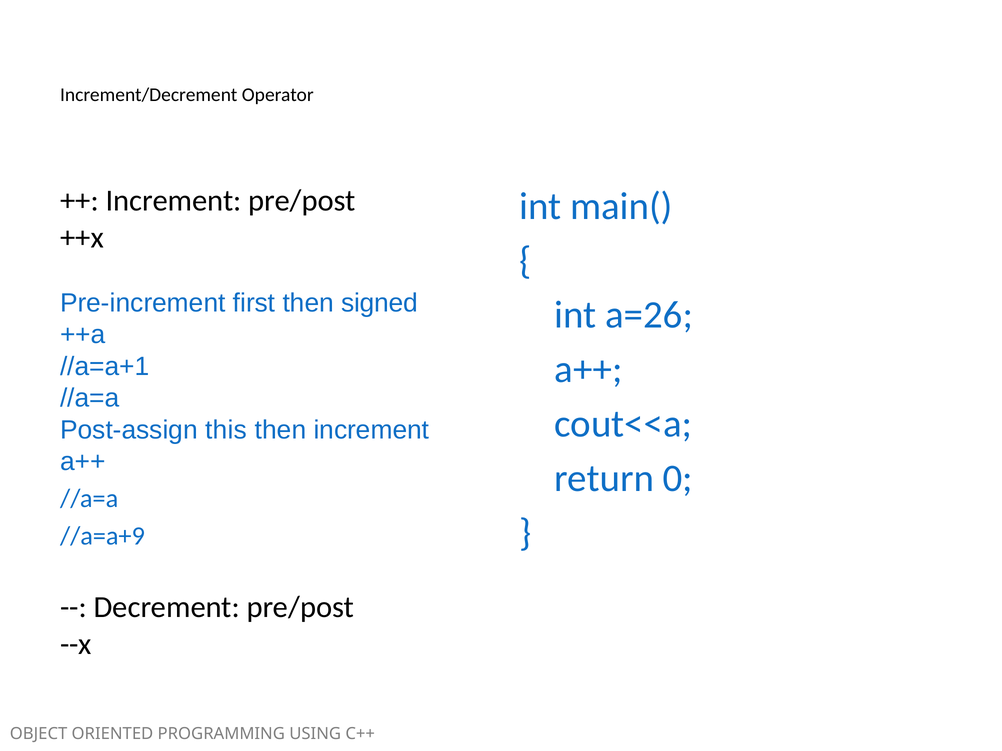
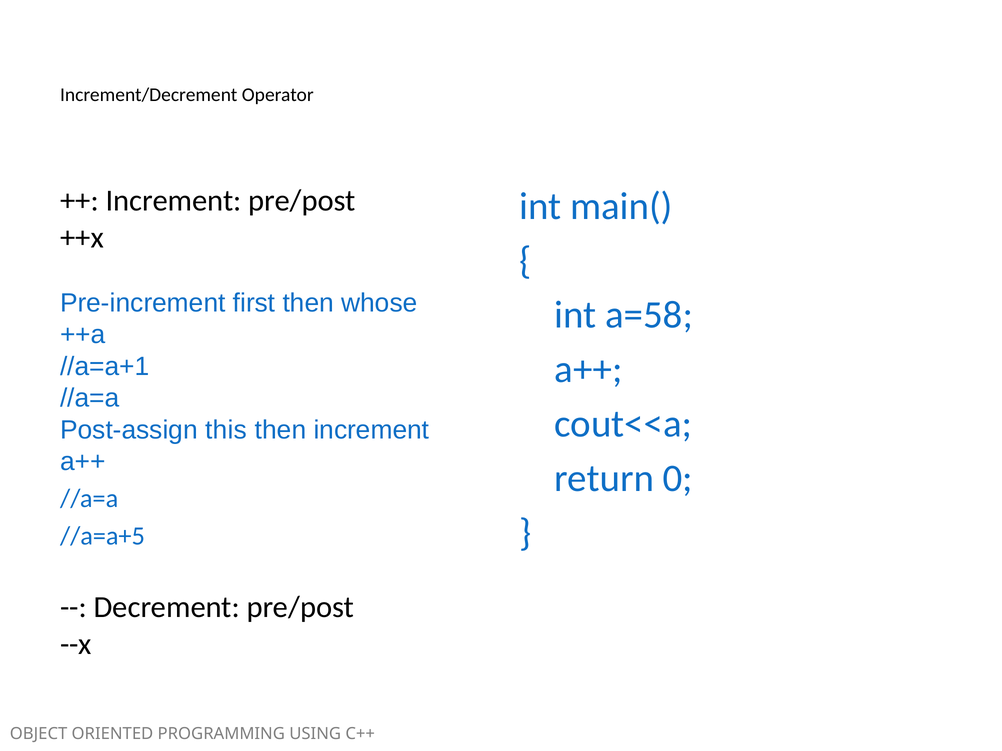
signed: signed -> whose
a=26: a=26 -> a=58
//a=a+9: //a=a+9 -> //a=a+5
